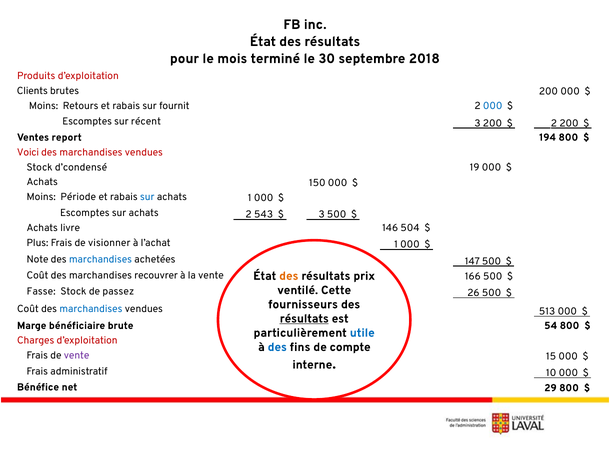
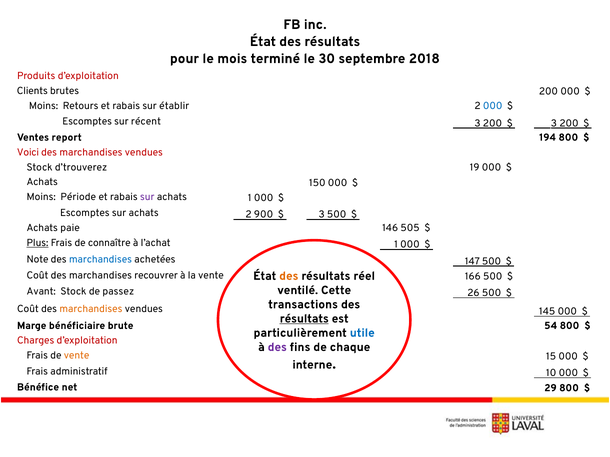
fournit: fournit -> établir
2 at (554, 123): 2 -> 3
d’condensé: d’condensé -> d’trouverez
sur at (147, 197) colour: blue -> purple
543: 543 -> 900
livre: livre -> paie
504: 504 -> 505
Plus underline: none -> present
visionner: visionner -> connaître
prix: prix -> réel
Fasse: Fasse -> Avant
fournisseurs: fournisseurs -> transactions
marchandises at (91, 309) colour: blue -> orange
513: 513 -> 145
des at (277, 347) colour: blue -> purple
compte: compte -> chaque
vente at (77, 356) colour: purple -> orange
